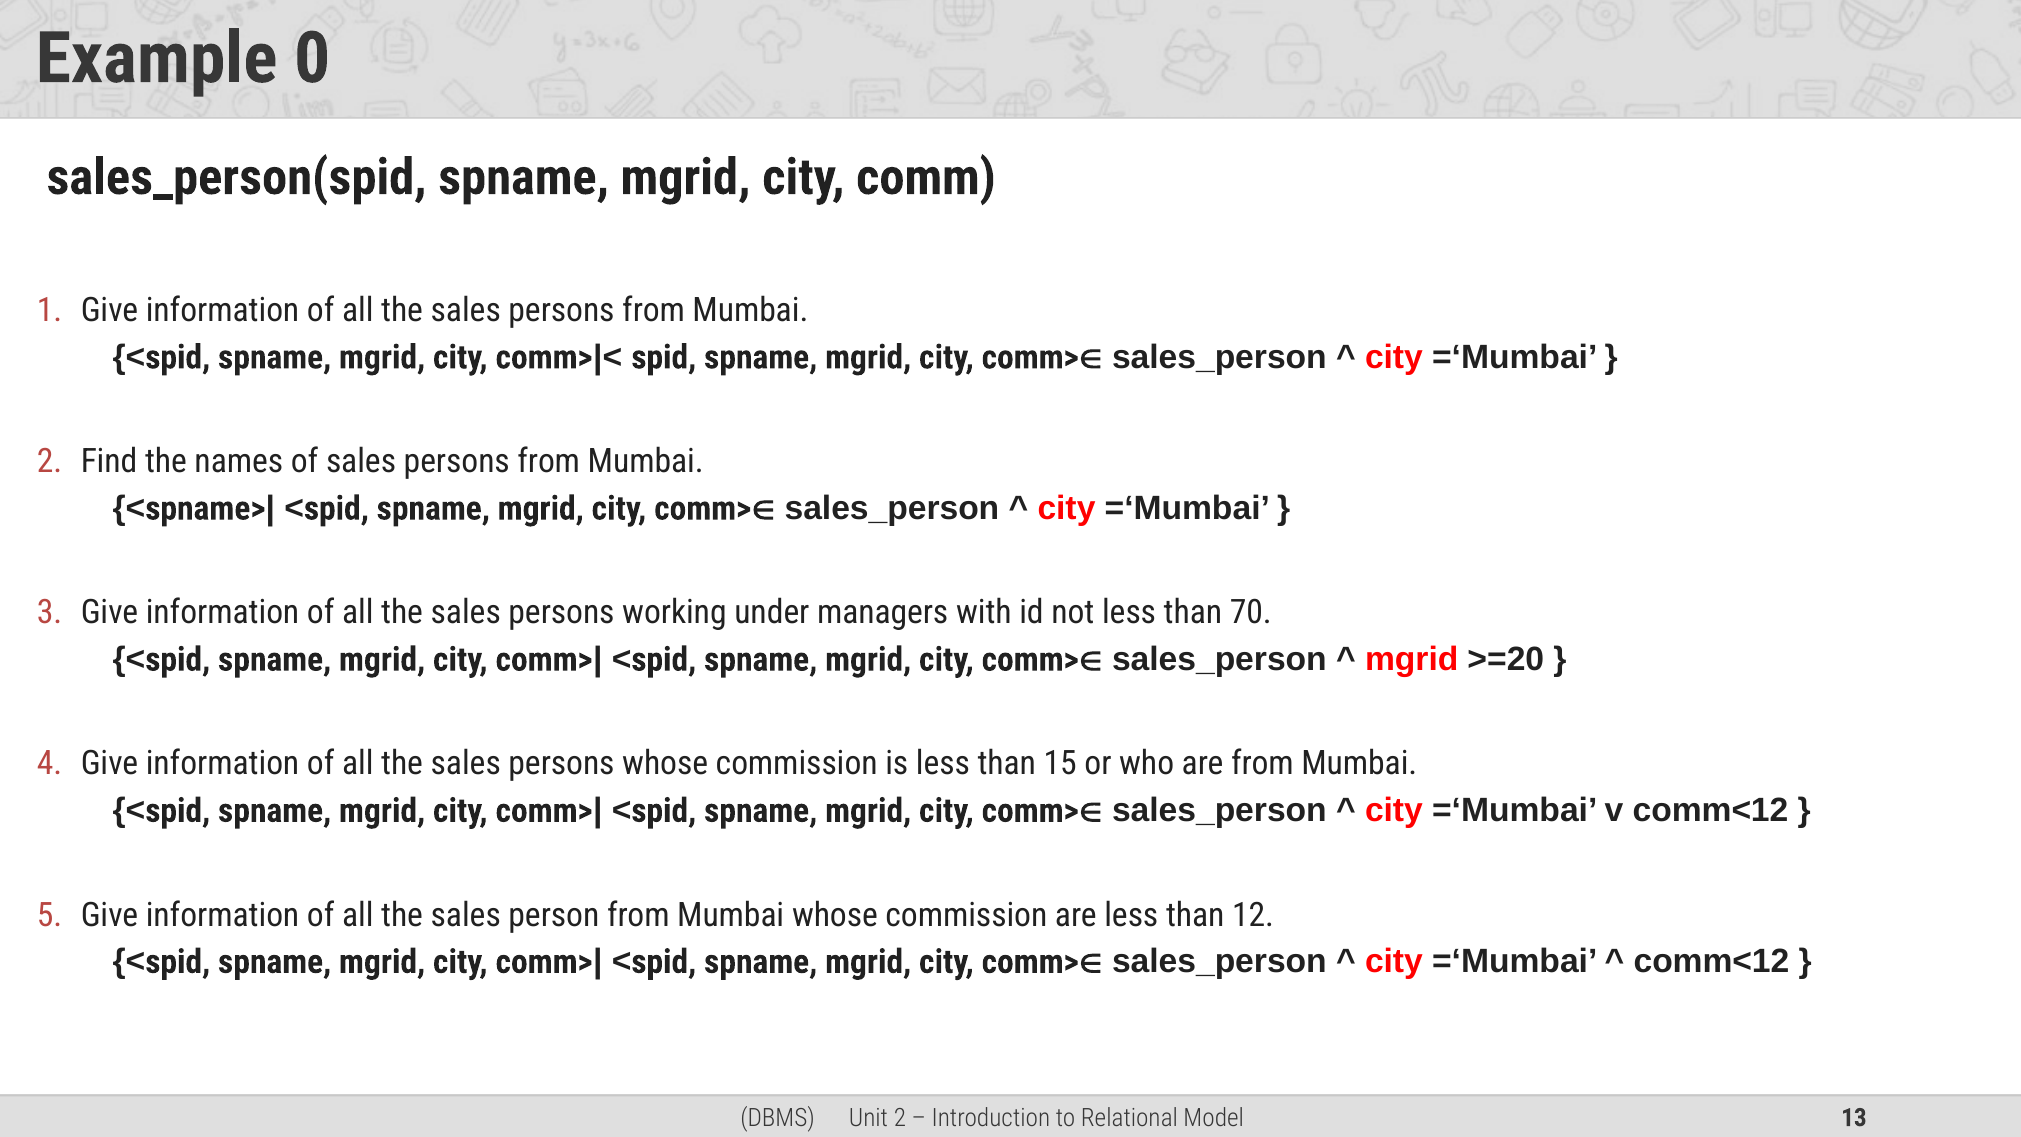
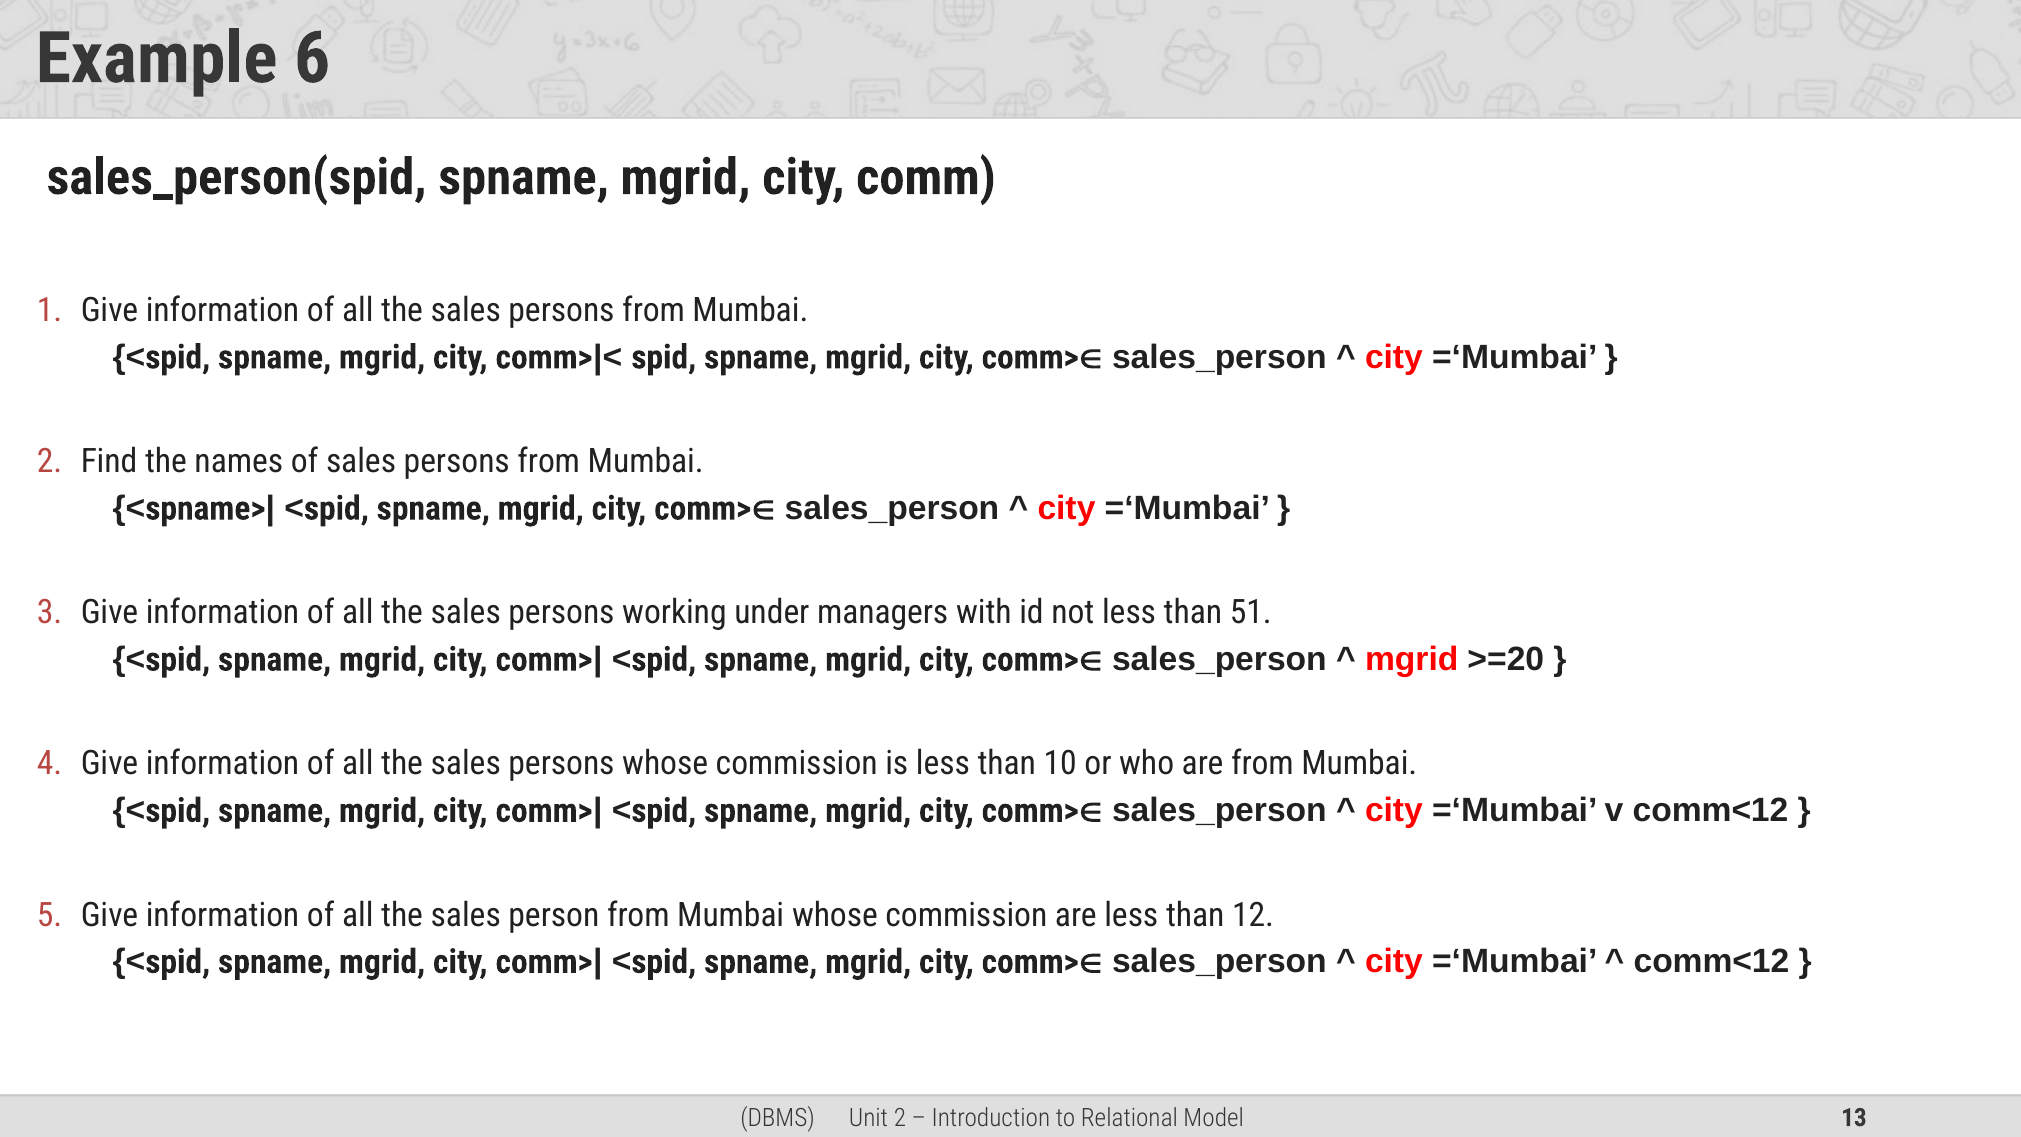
0: 0 -> 6
70: 70 -> 51
15: 15 -> 10
